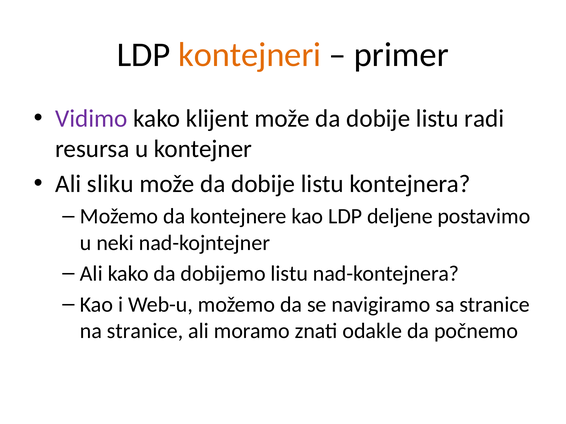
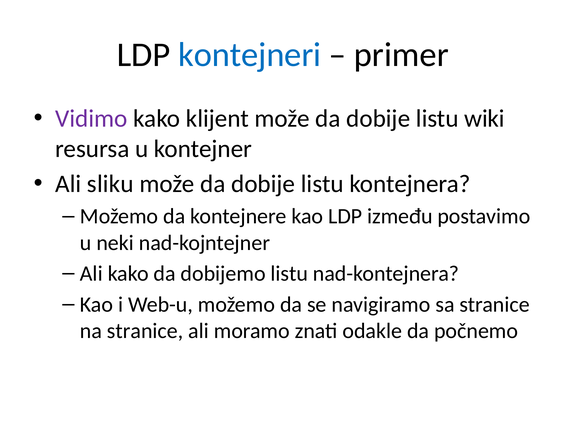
kontejneri colour: orange -> blue
radi: radi -> wiki
deljene: deljene -> između
